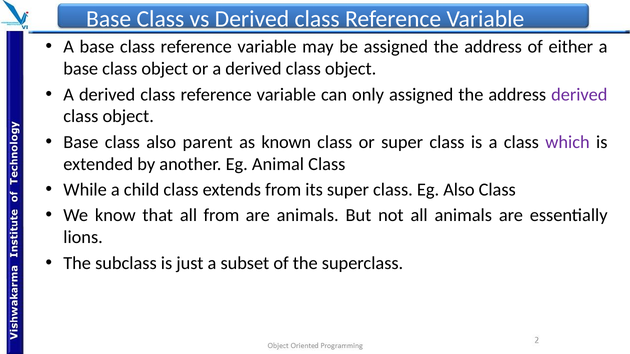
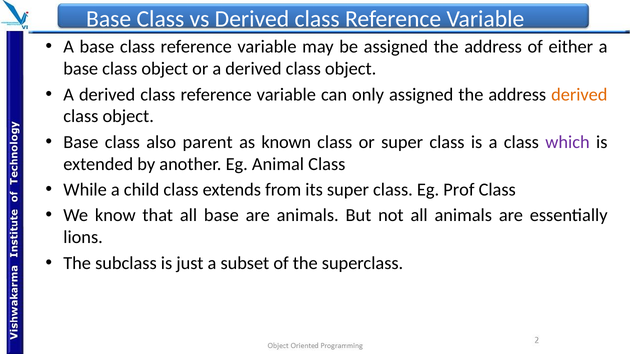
derived at (579, 95) colour: purple -> orange
Eg Also: Also -> Prof
all from: from -> base
